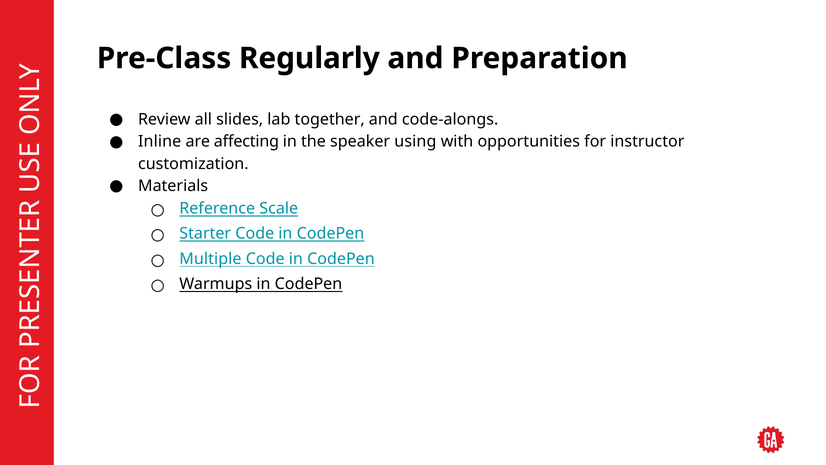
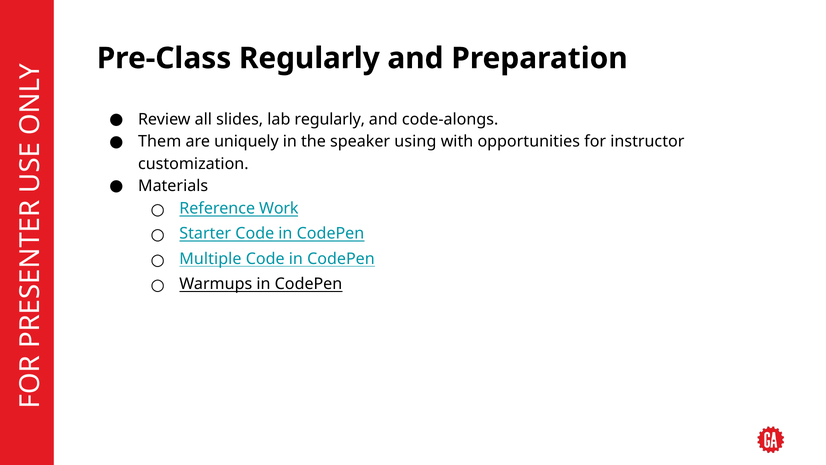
lab together: together -> regularly
Inline: Inline -> Them
affecting: affecting -> uniquely
Scale: Scale -> Work
